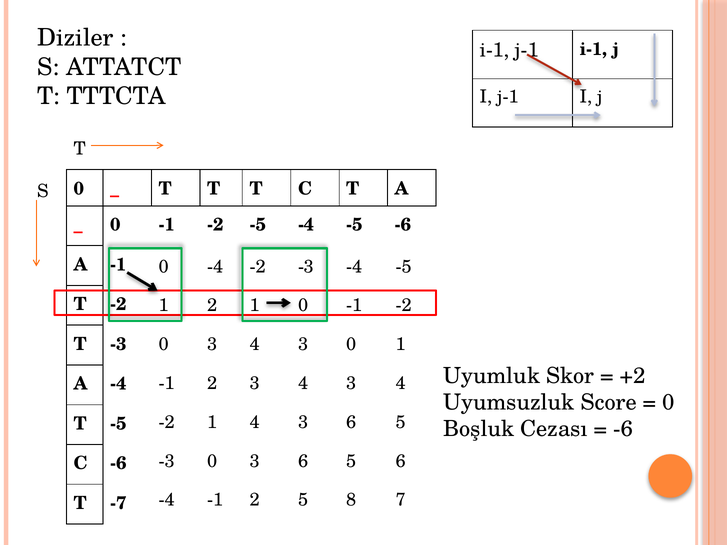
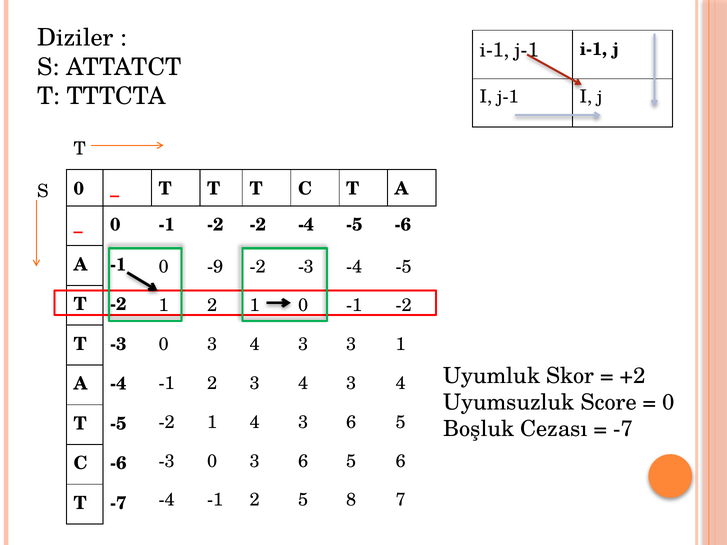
-2 -5: -5 -> -2
-4 at (215, 267): -4 -> -9
3 0: 0 -> 3
-6 at (623, 429): -6 -> -7
